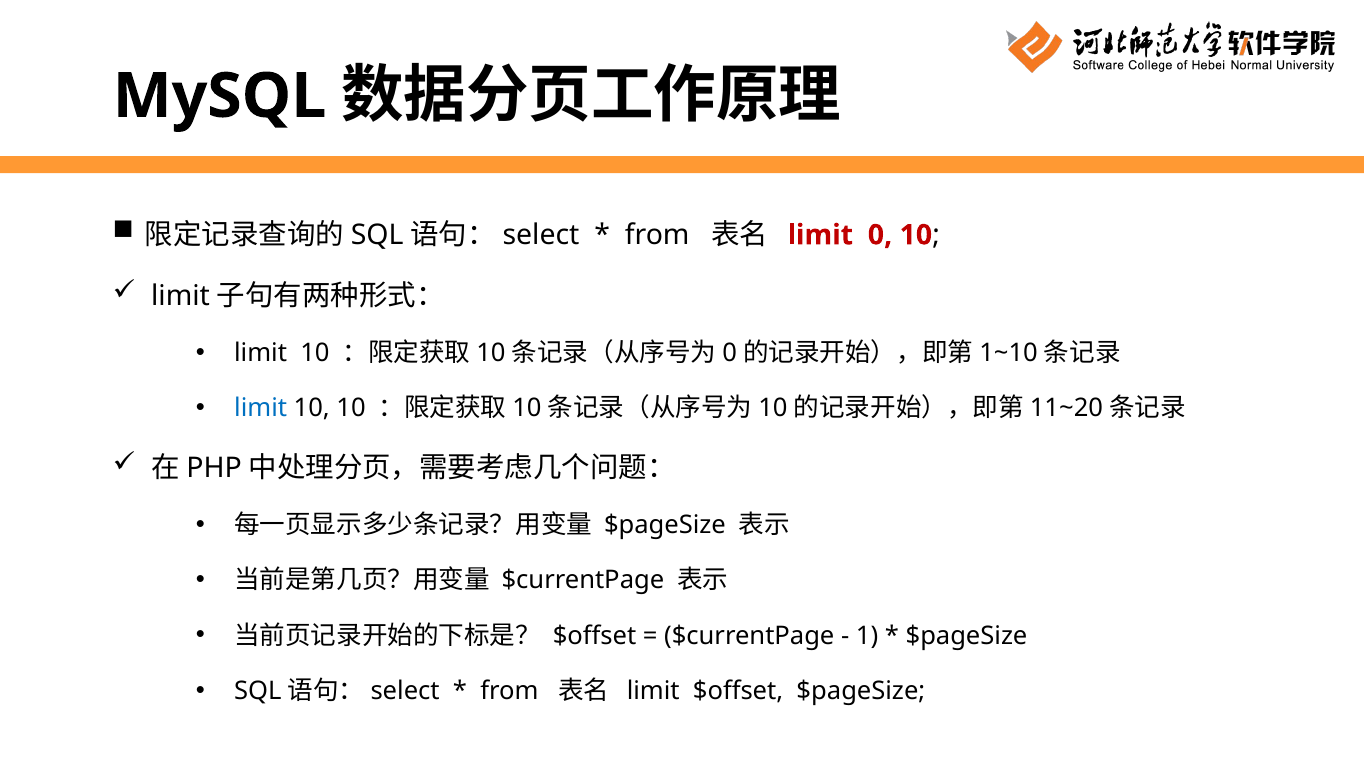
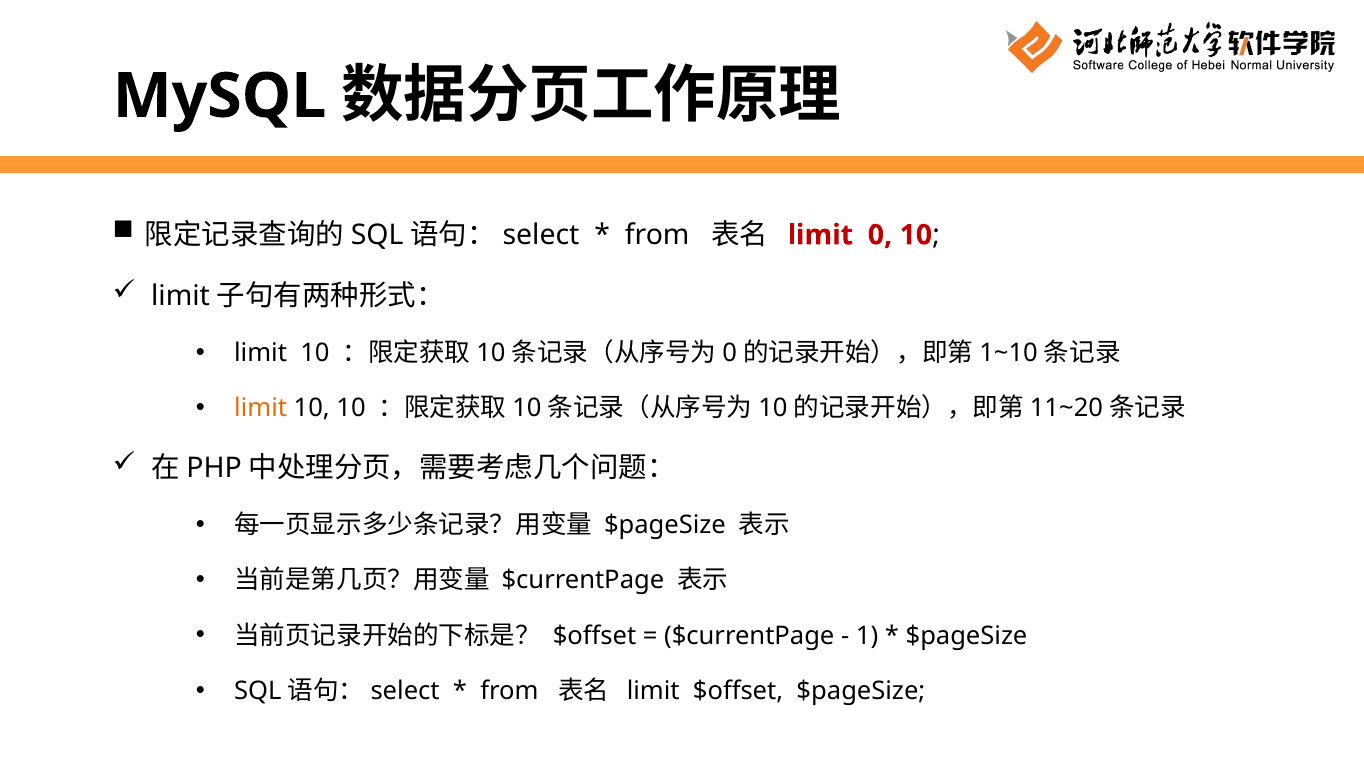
limit at (261, 408) colour: blue -> orange
